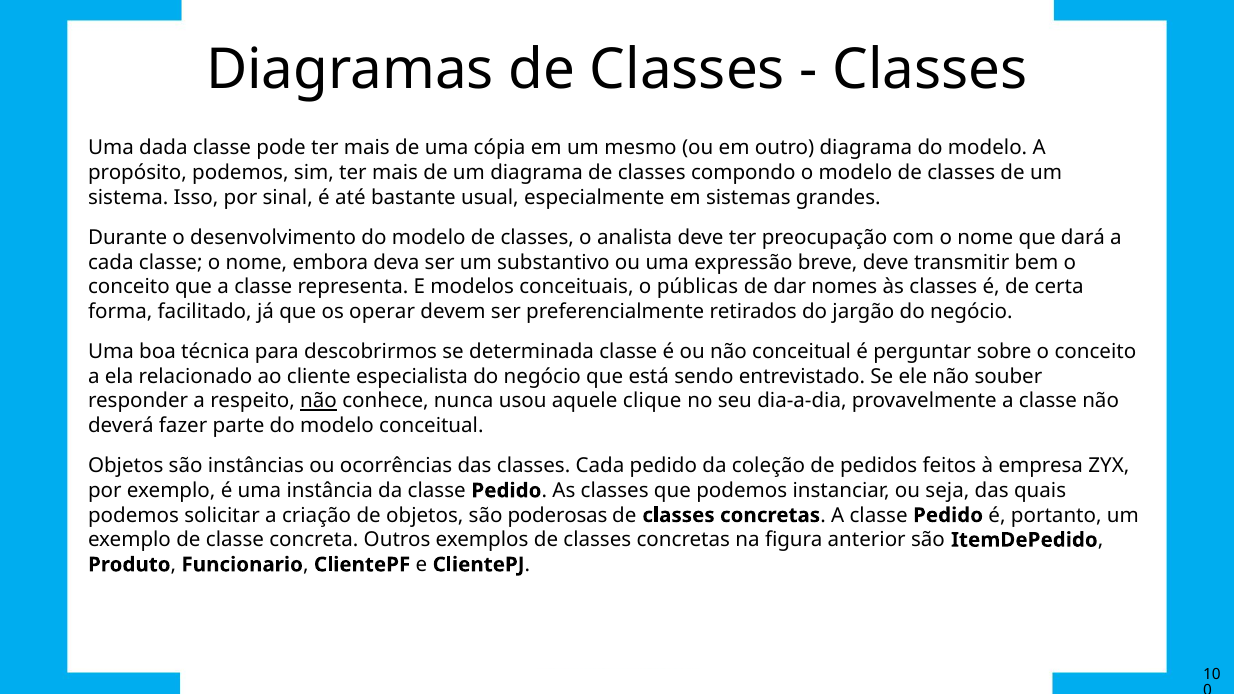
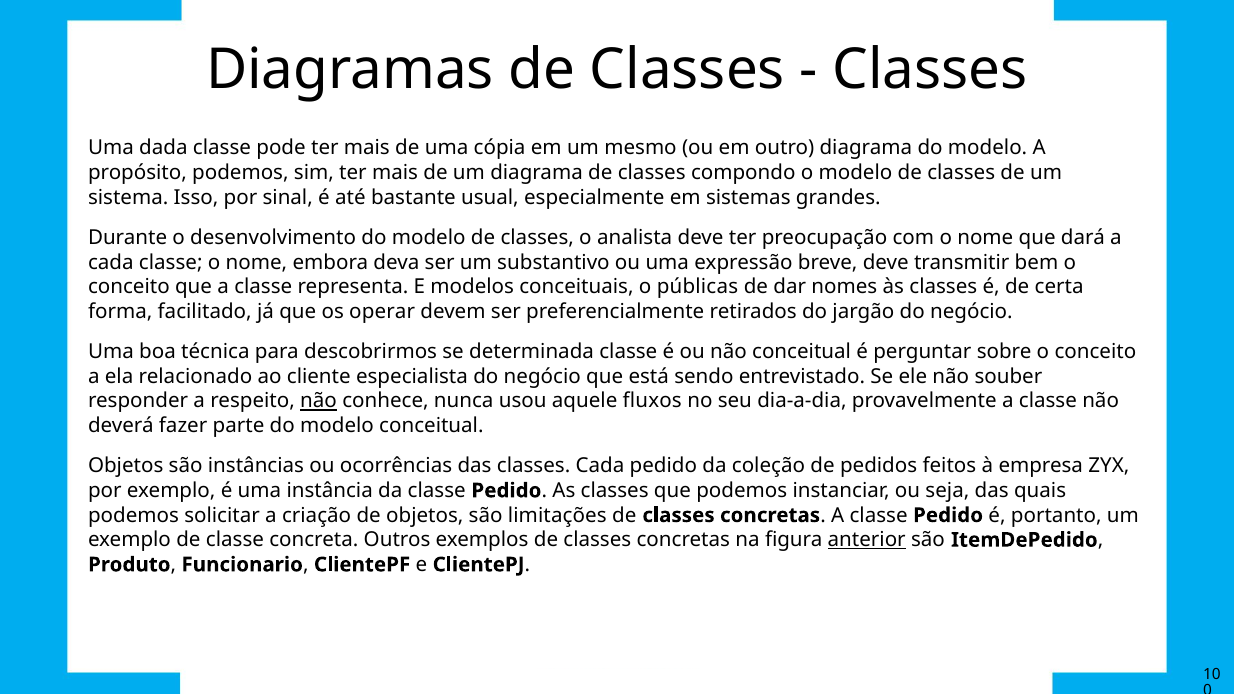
clique: clique -> fluxos
poderosas: poderosas -> limitações
anterior underline: none -> present
